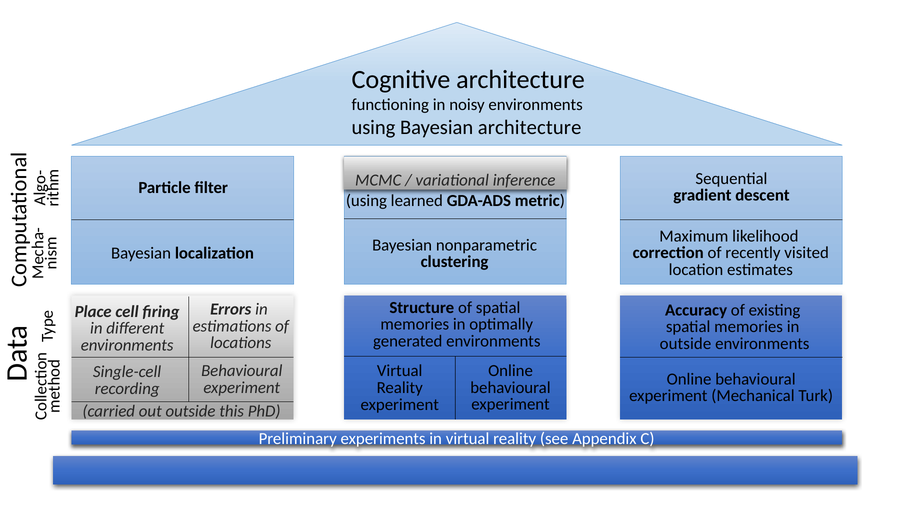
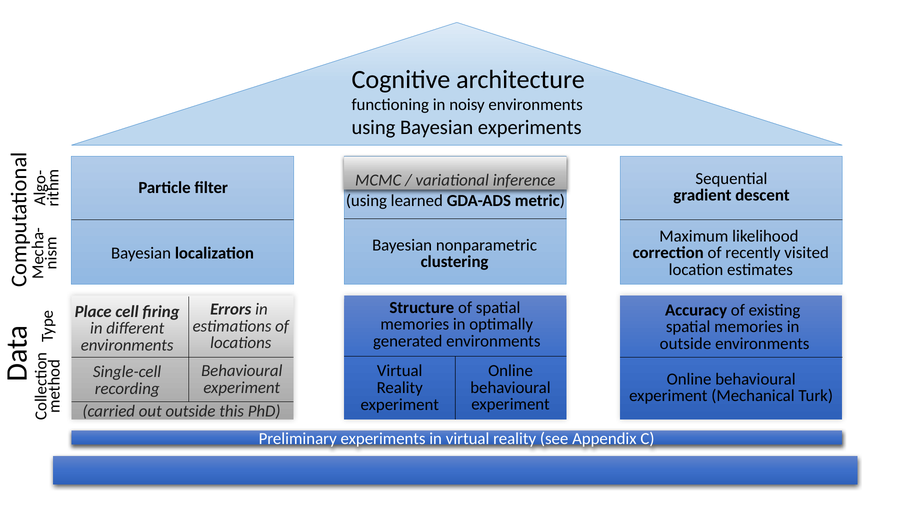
Bayesian architecture: architecture -> experiments
